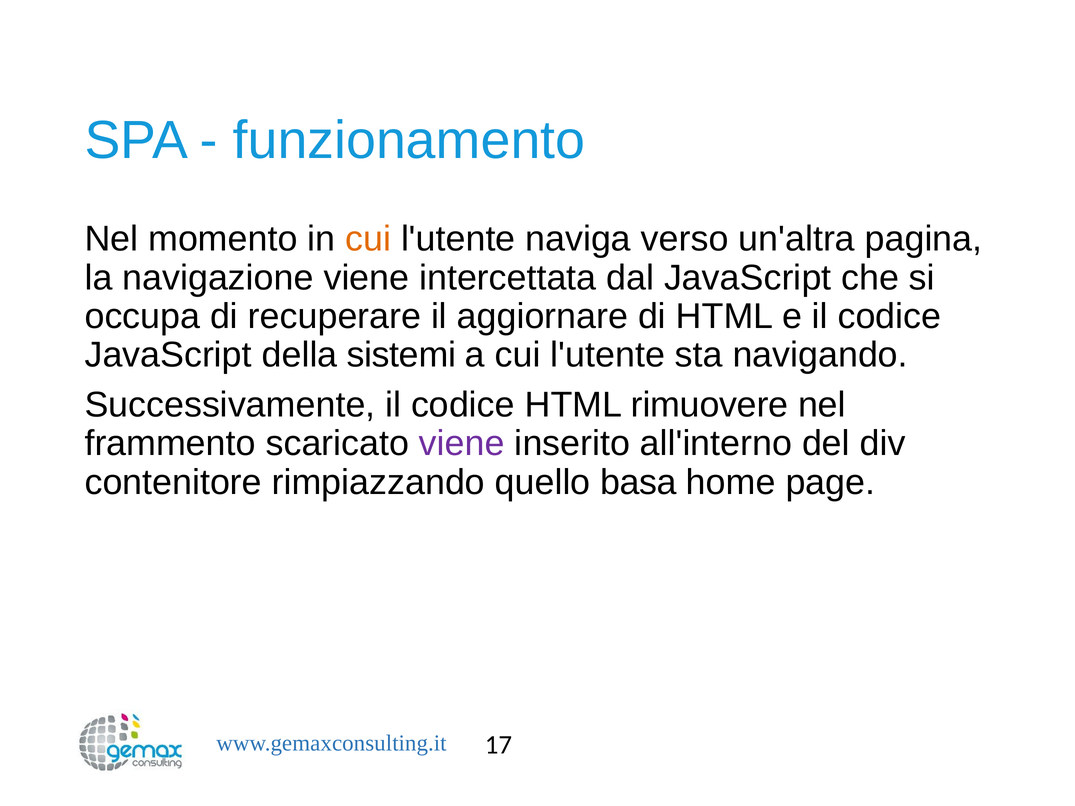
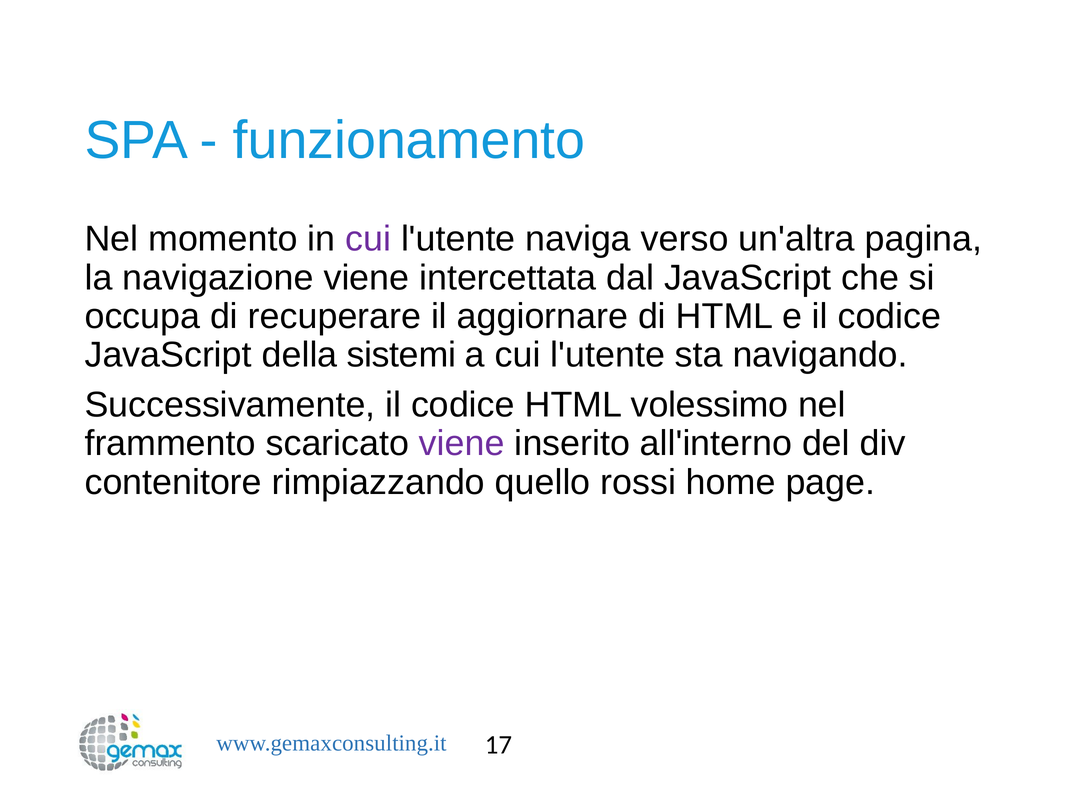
cui at (368, 239) colour: orange -> purple
rimuovere: rimuovere -> volessimo
basa: basa -> rossi
